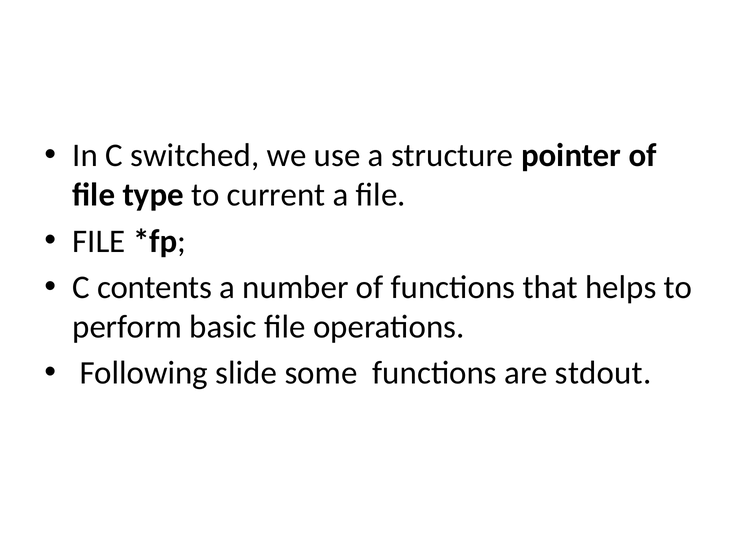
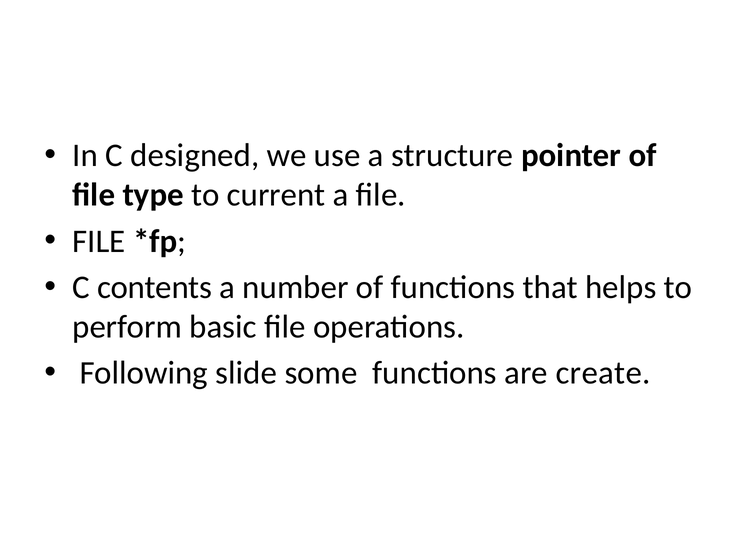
switched: switched -> designed
stdout: stdout -> create
